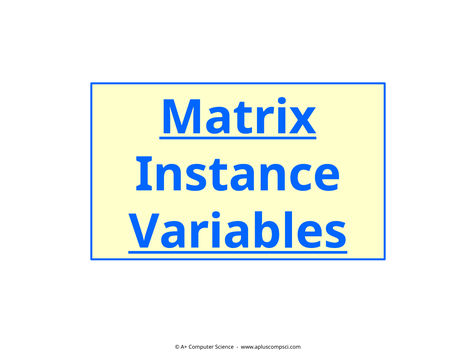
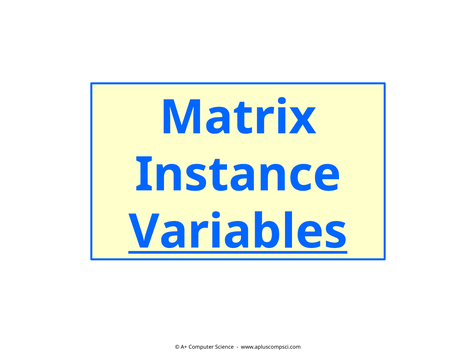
Matrix underline: present -> none
